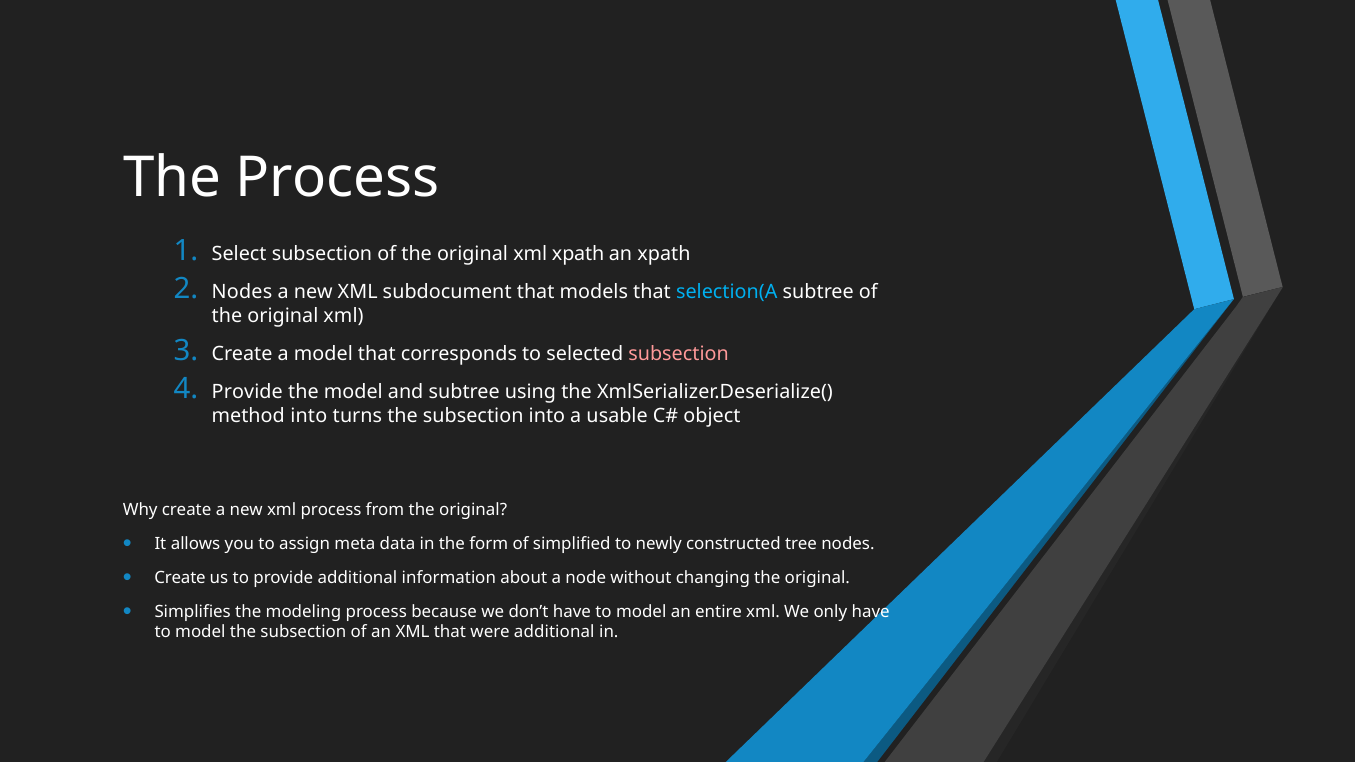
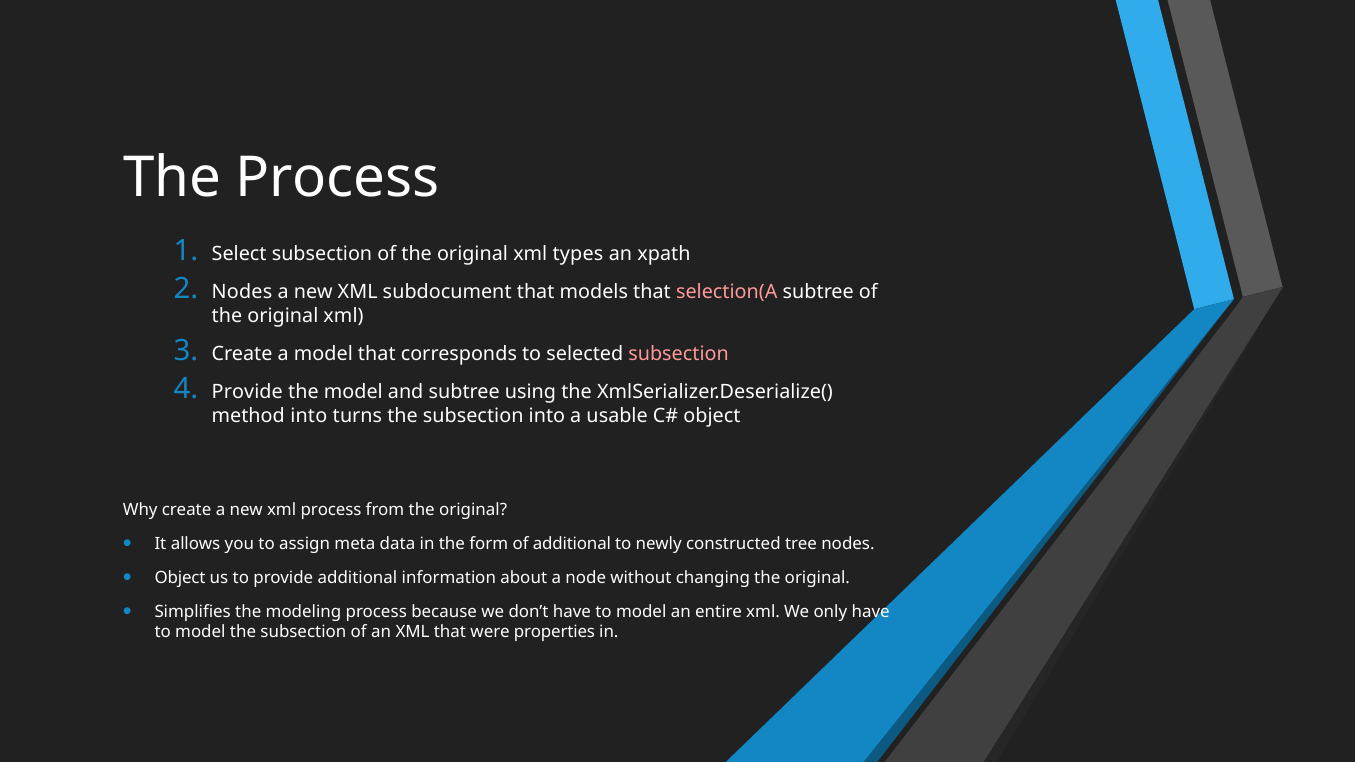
xml xpath: xpath -> types
selection(A colour: light blue -> pink
of simplified: simplified -> additional
Create at (180, 578): Create -> Object
were additional: additional -> properties
